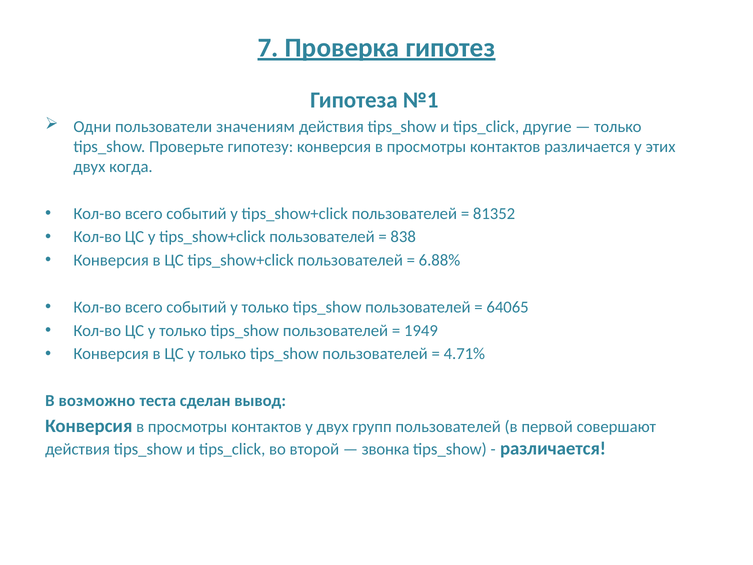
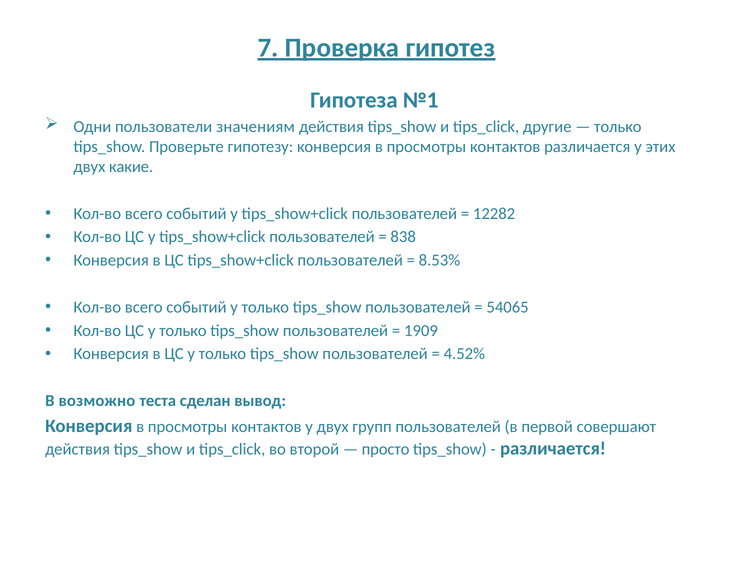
когда: когда -> какие
81352: 81352 -> 12282
6.88%: 6.88% -> 8.53%
64065: 64065 -> 54065
1949: 1949 -> 1909
4.71%: 4.71% -> 4.52%
звонка: звонка -> просто
